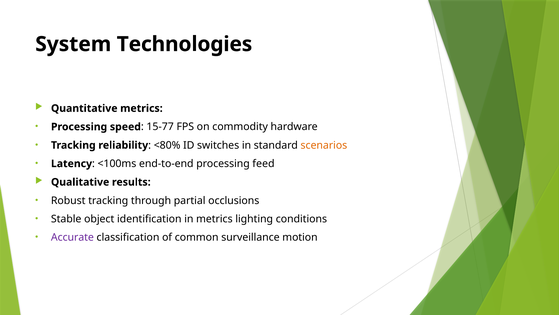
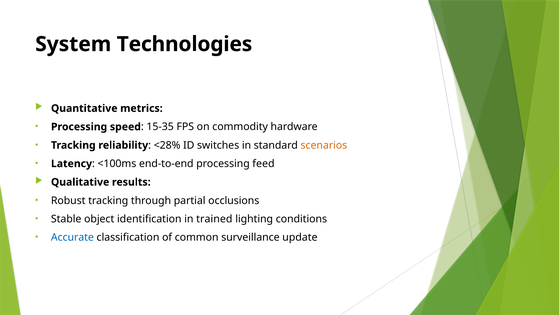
15-77: 15-77 -> 15-35
<80%: <80% -> <28%
in metrics: metrics -> trained
Accurate colour: purple -> blue
motion: motion -> update
